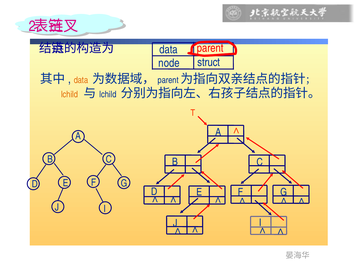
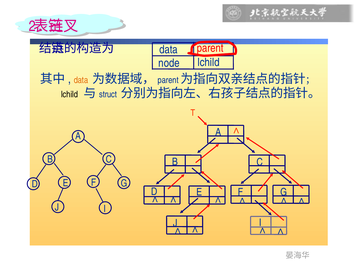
struct at (209, 62): struct -> lchild
lchild at (69, 94) colour: orange -> black
lchild at (108, 94): lchild -> struct
